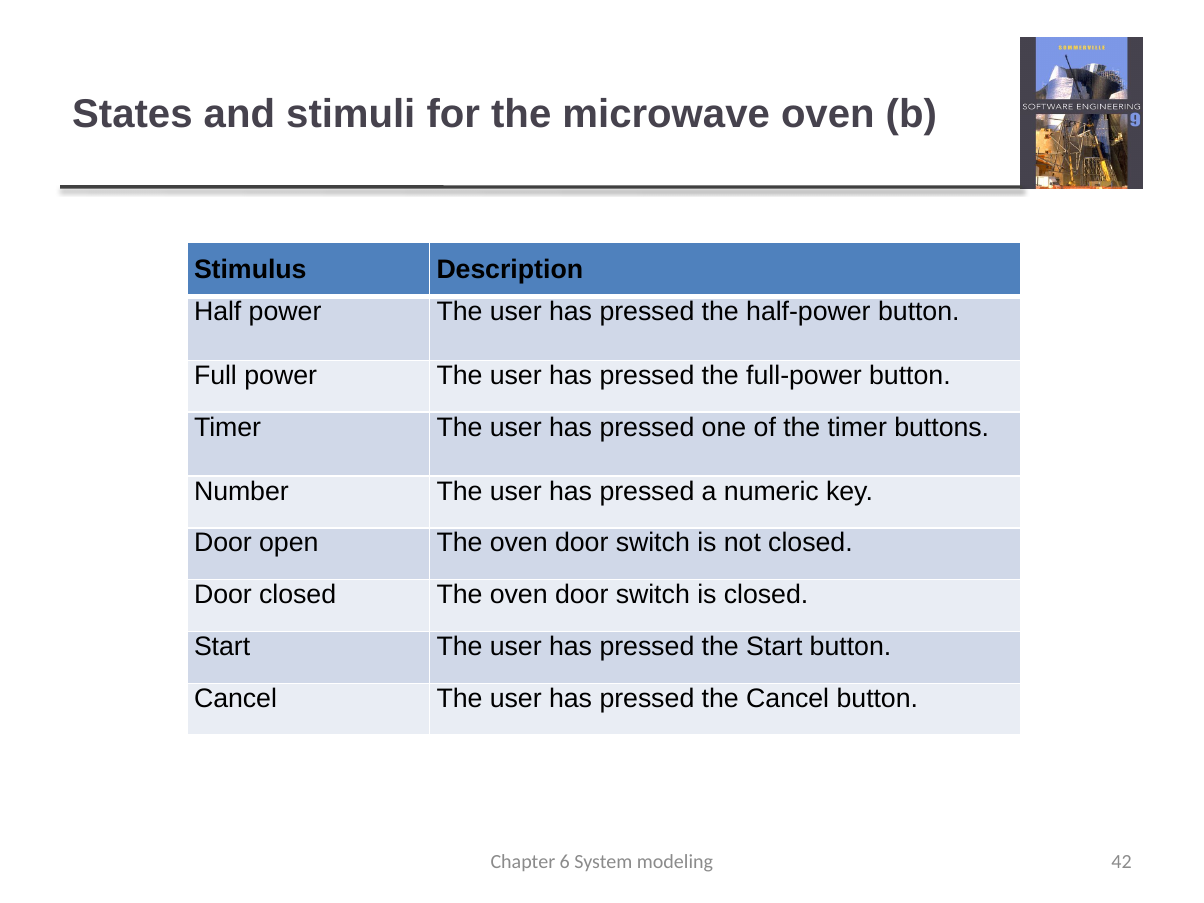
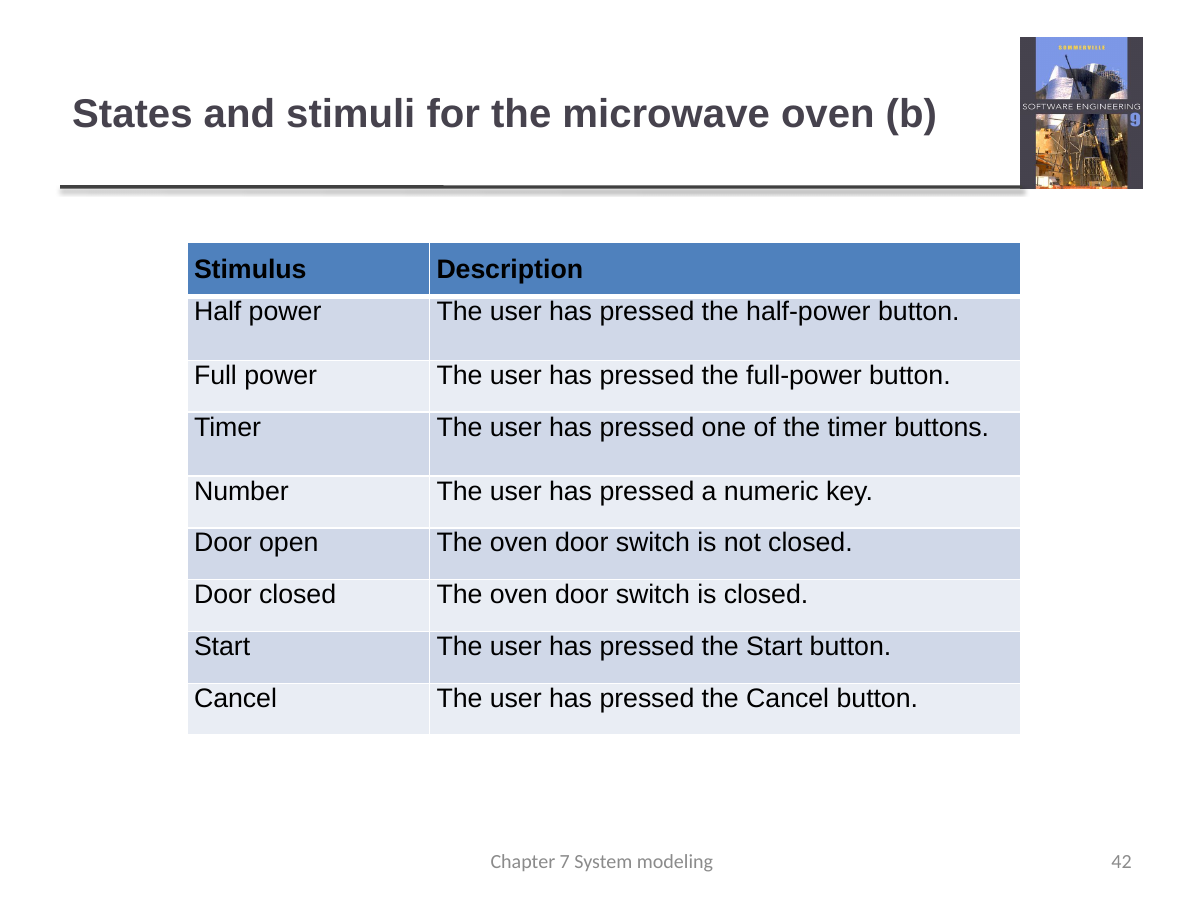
6: 6 -> 7
